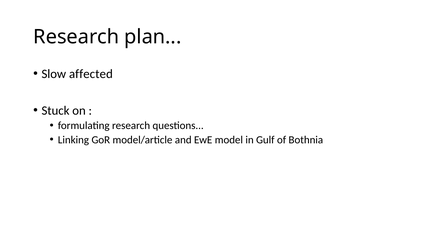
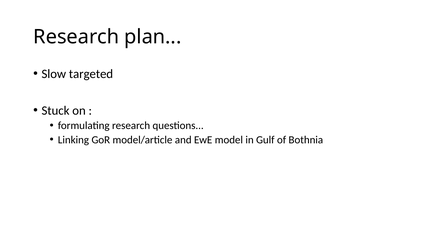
affected: affected -> targeted
